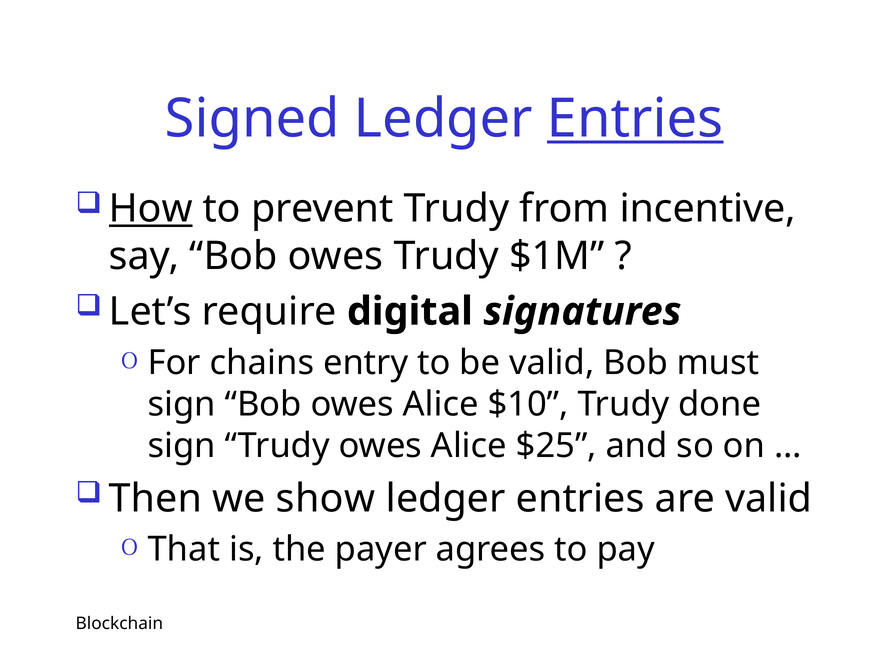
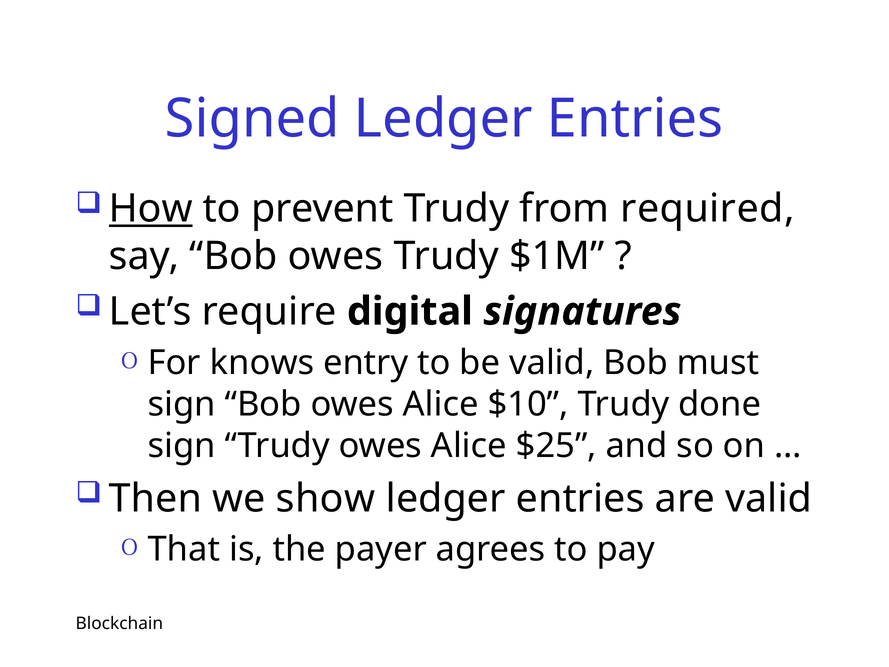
Entries at (635, 119) underline: present -> none
incentive: incentive -> required
chains: chains -> knows
